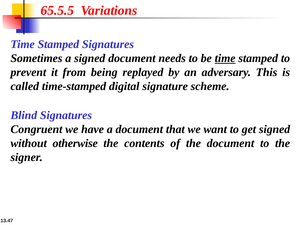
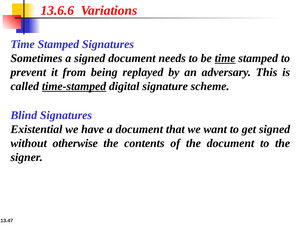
65.5.5: 65.5.5 -> 13.6.6
time-stamped underline: none -> present
Congruent: Congruent -> Existential
